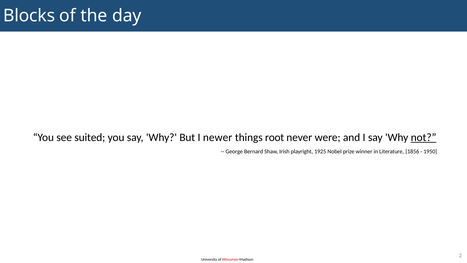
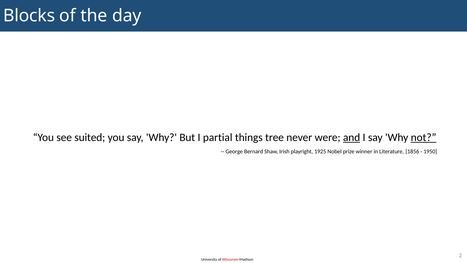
newer: newer -> partial
root: root -> tree
and underline: none -> present
